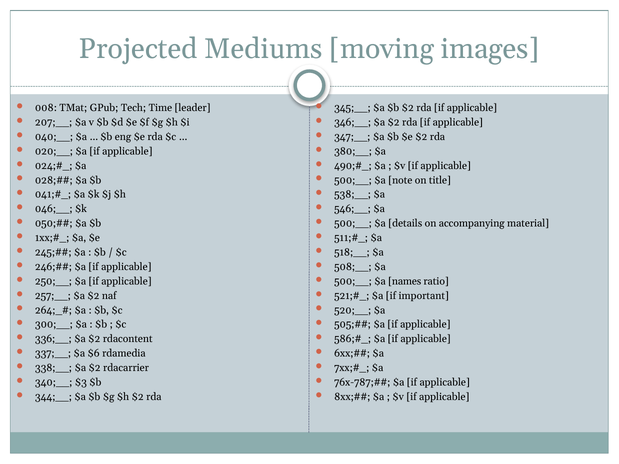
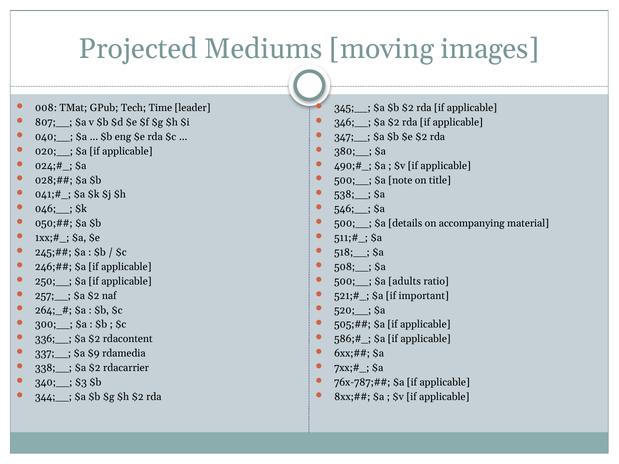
207;__: 207;__ -> 807;__
names: names -> adults
$6: $6 -> $9
